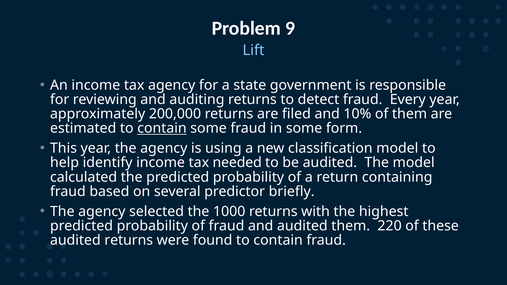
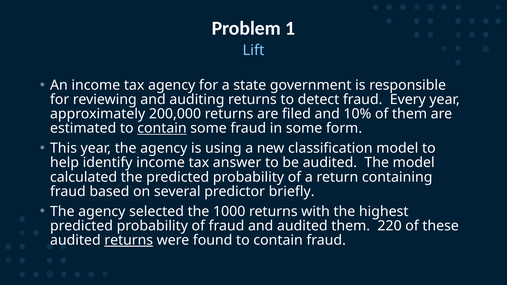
9: 9 -> 1
needed: needed -> answer
returns at (129, 240) underline: none -> present
